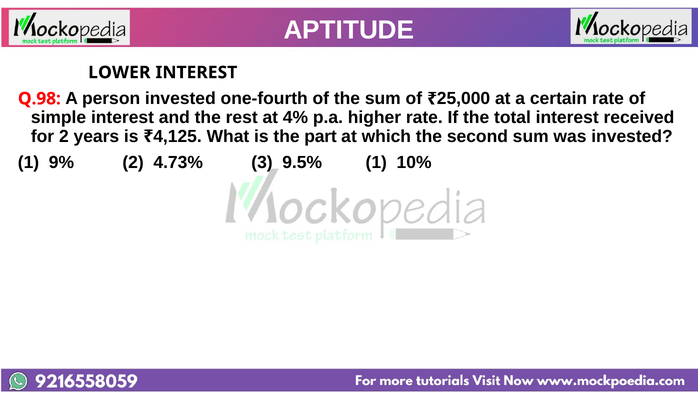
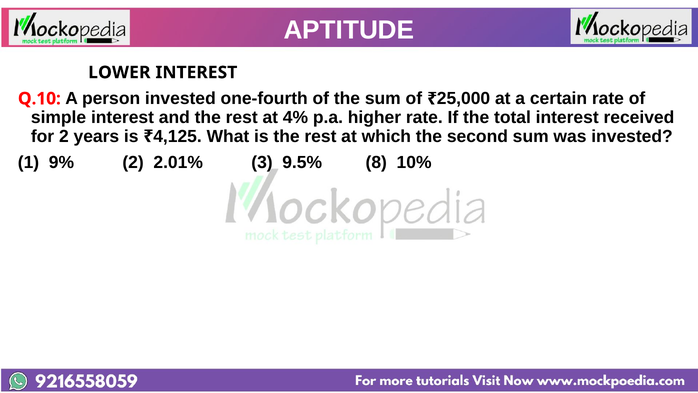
Q.98: Q.98 -> Q.10
is the part: part -> rest
4.73%: 4.73% -> 2.01%
9.5% 1: 1 -> 8
